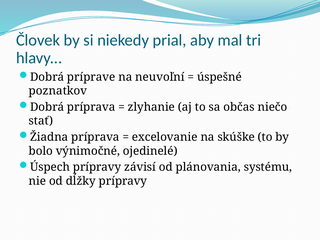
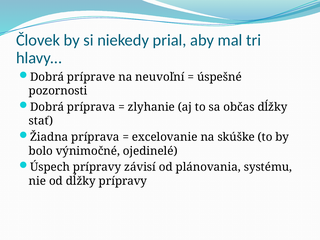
poznatkov: poznatkov -> pozornosti
občas niečo: niečo -> dĺžky
